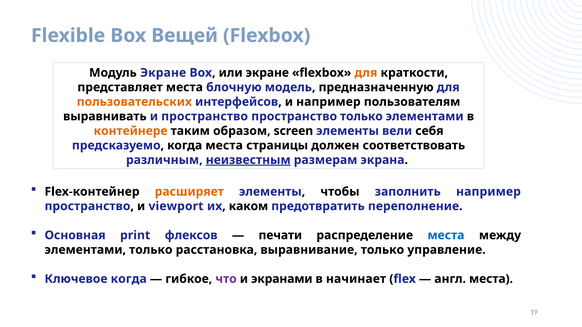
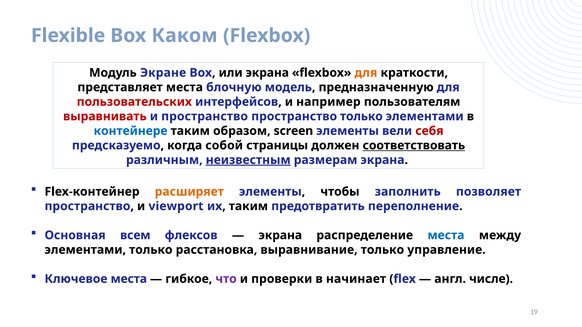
Вещей: Вещей -> Каком
или экране: экране -> экрана
пользовательских colour: orange -> red
выравнивать colour: black -> red
контейнере colour: orange -> blue
себя colour: black -> red
когда места: места -> собой
соответствовать underline: none -> present
заполнить например: например -> позволяет
их каком: каком -> таким
print: print -> всем
печати at (280, 235): печати -> экрана
Ключевое когда: когда -> места
экранами: экранами -> проверки
англ места: места -> числе
